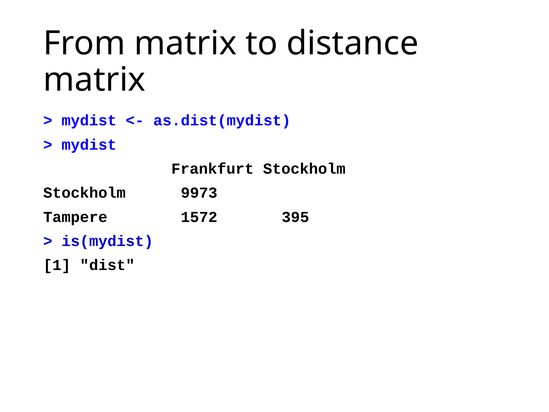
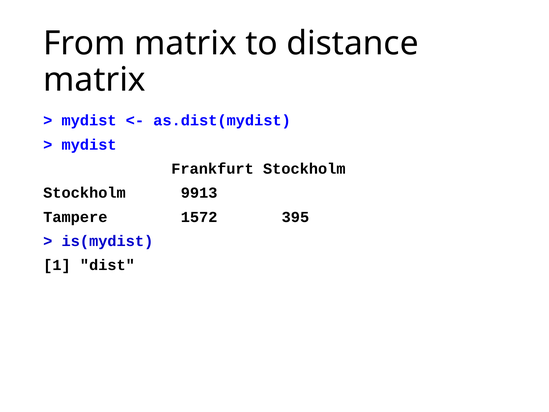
9973: 9973 -> 9913
